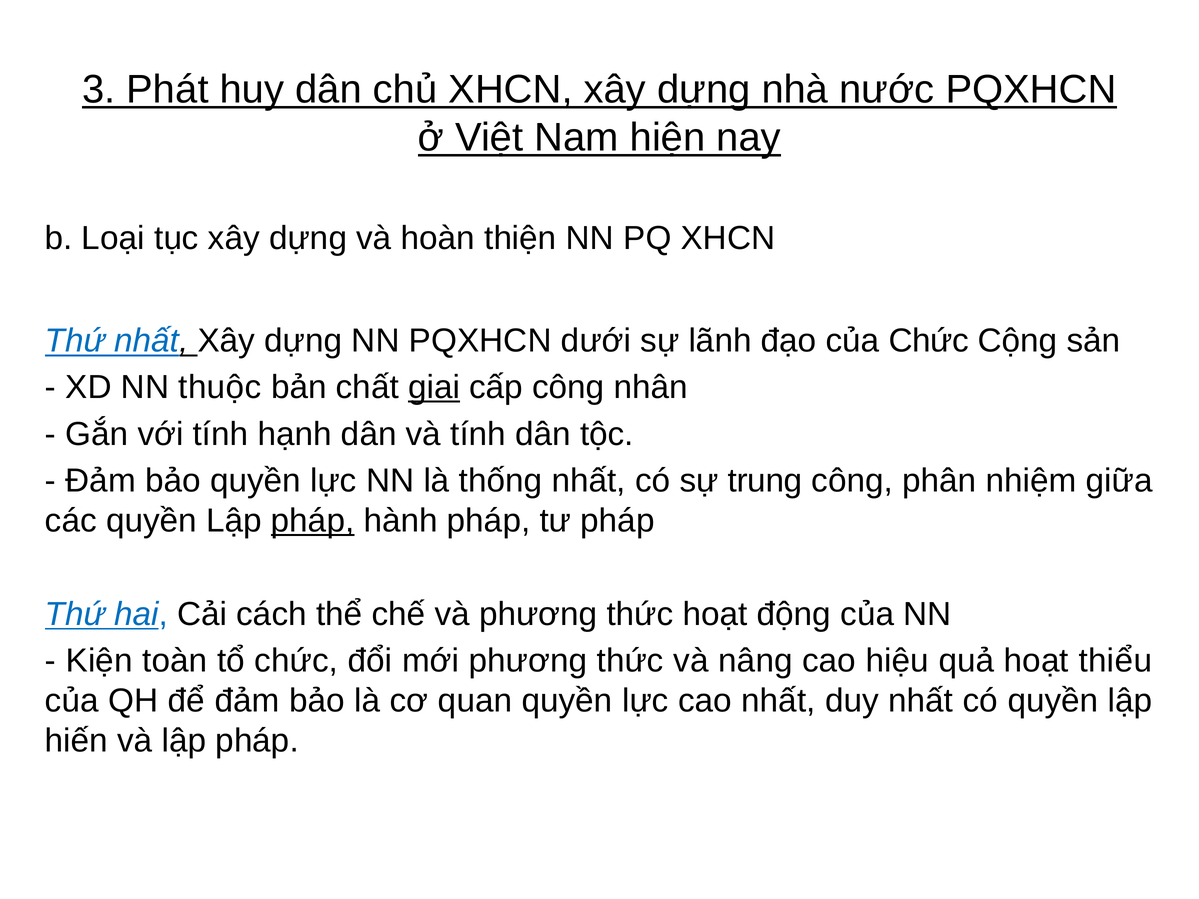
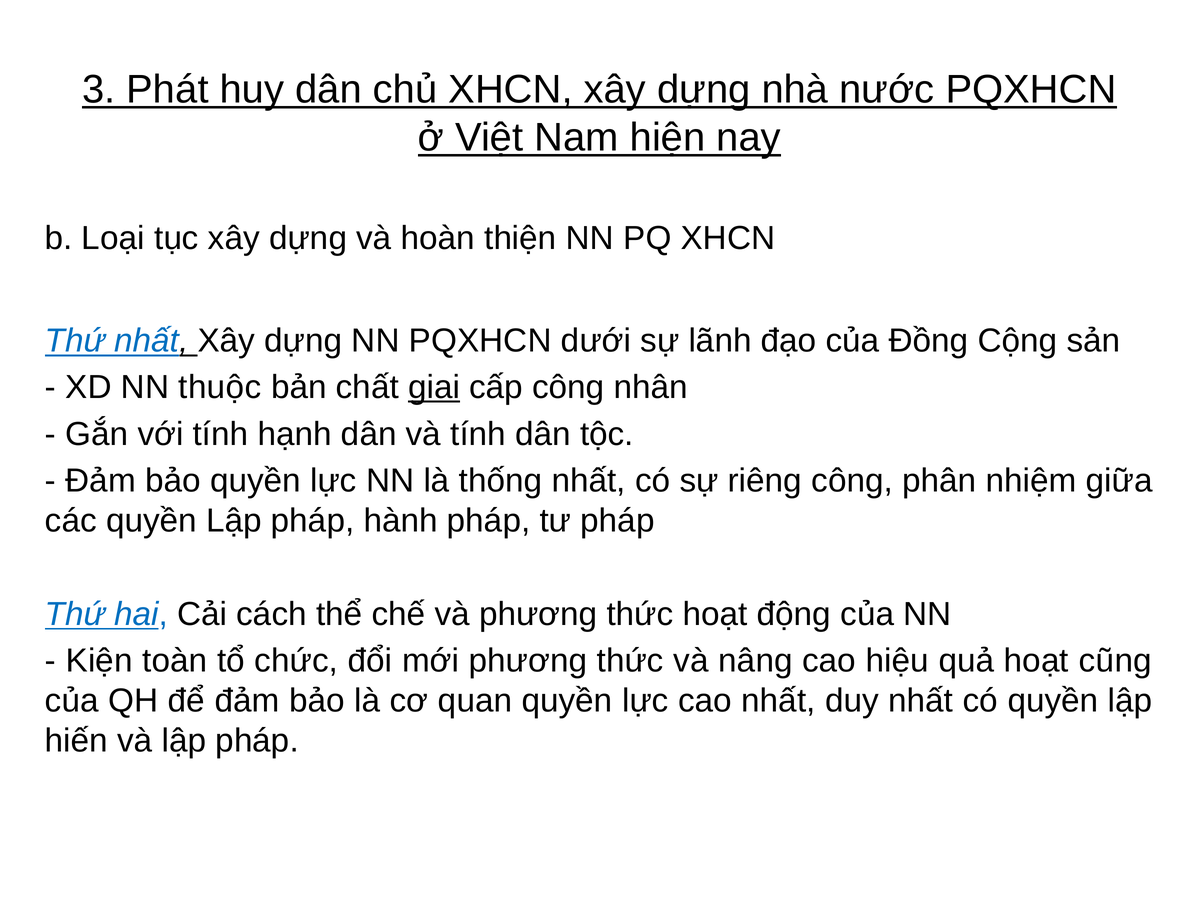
của Chức: Chức -> Đồng
trung: trung -> riêng
pháp at (313, 521) underline: present -> none
thiểu: thiểu -> cũng
